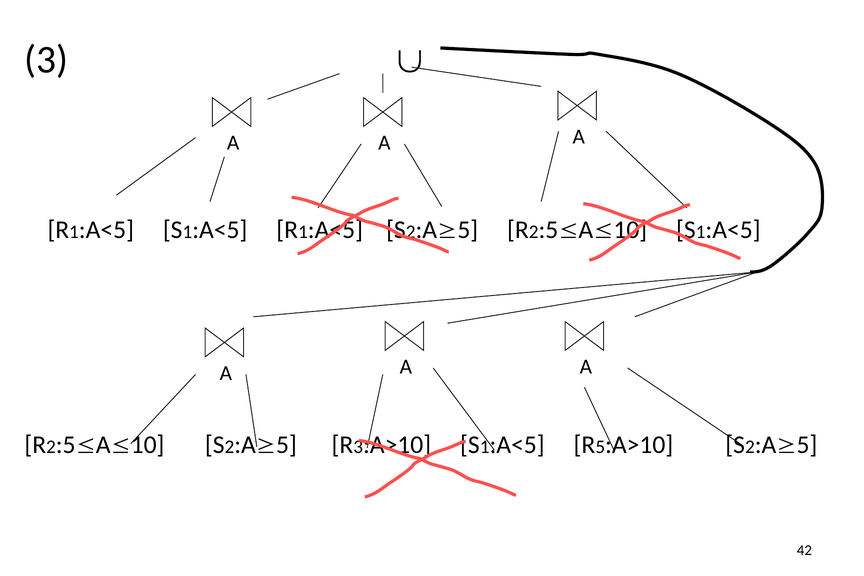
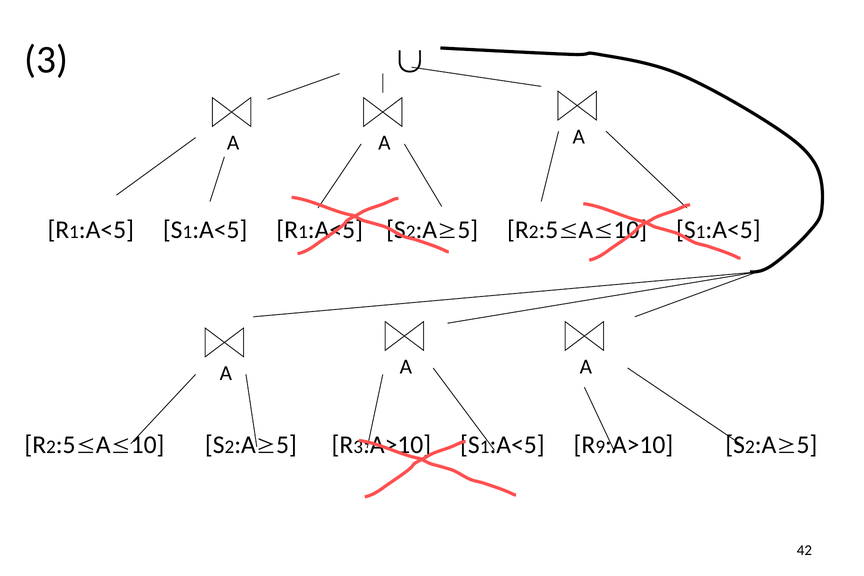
5: 5 -> 9
